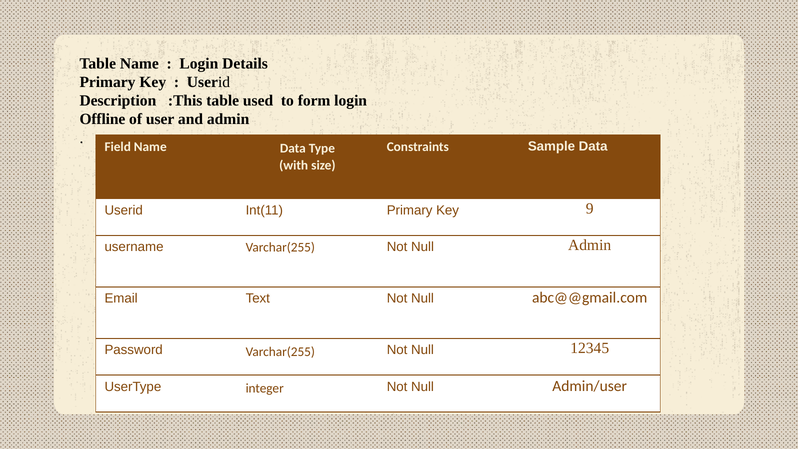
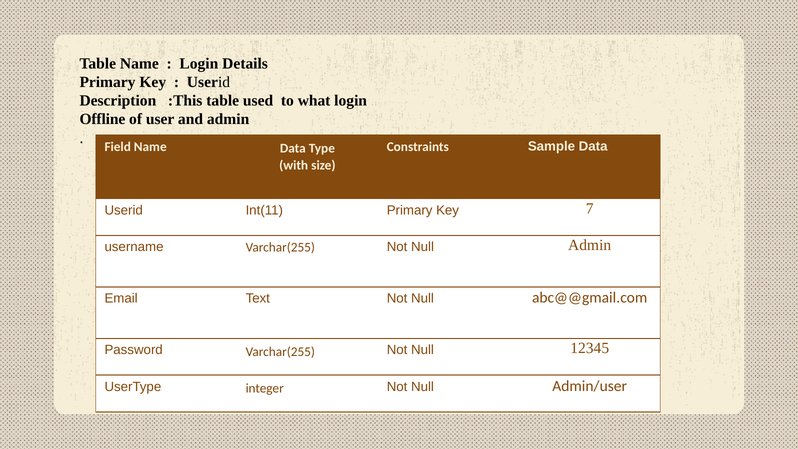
form: form -> what
9: 9 -> 7
